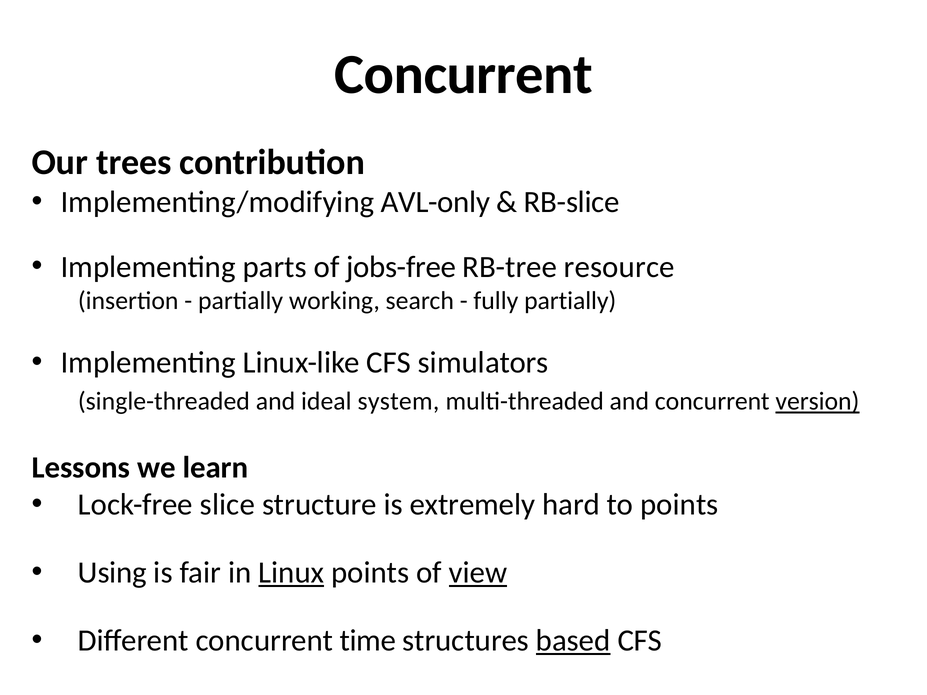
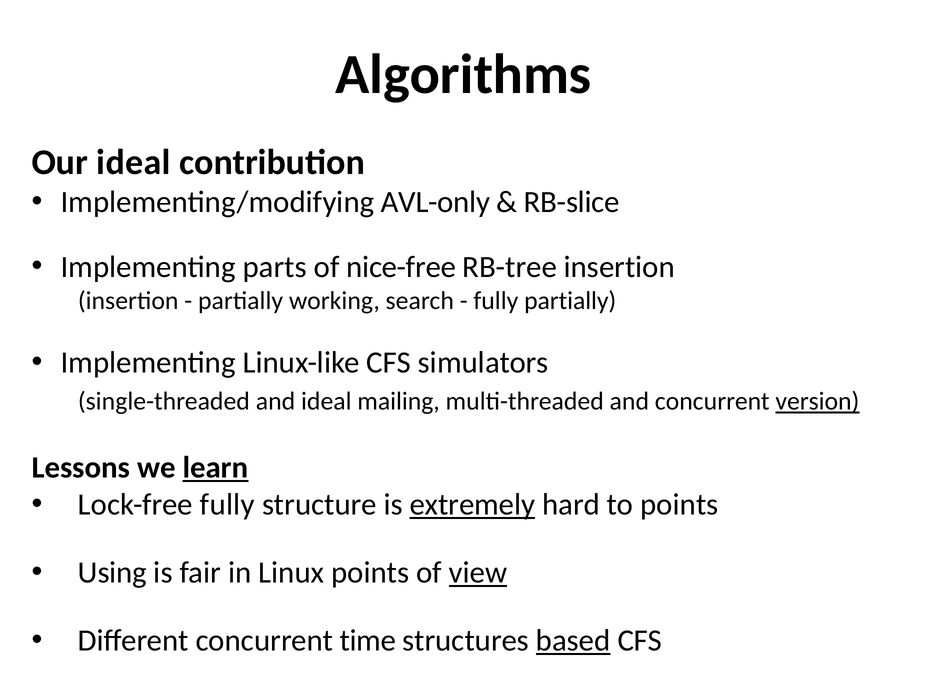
Concurrent at (464, 74): Concurrent -> Algorithms
Our trees: trees -> ideal
jobs-free: jobs-free -> nice-free
RB-tree resource: resource -> insertion
system: system -> mailing
learn underline: none -> present
Lock-free slice: slice -> fully
extremely underline: none -> present
Linux underline: present -> none
